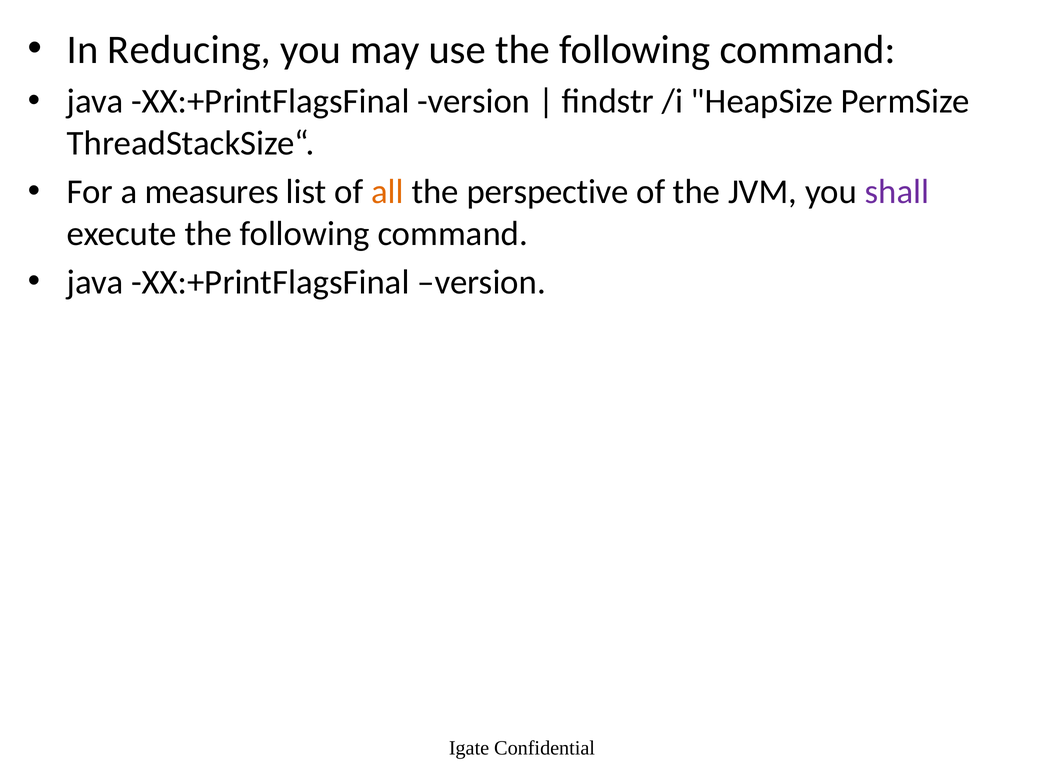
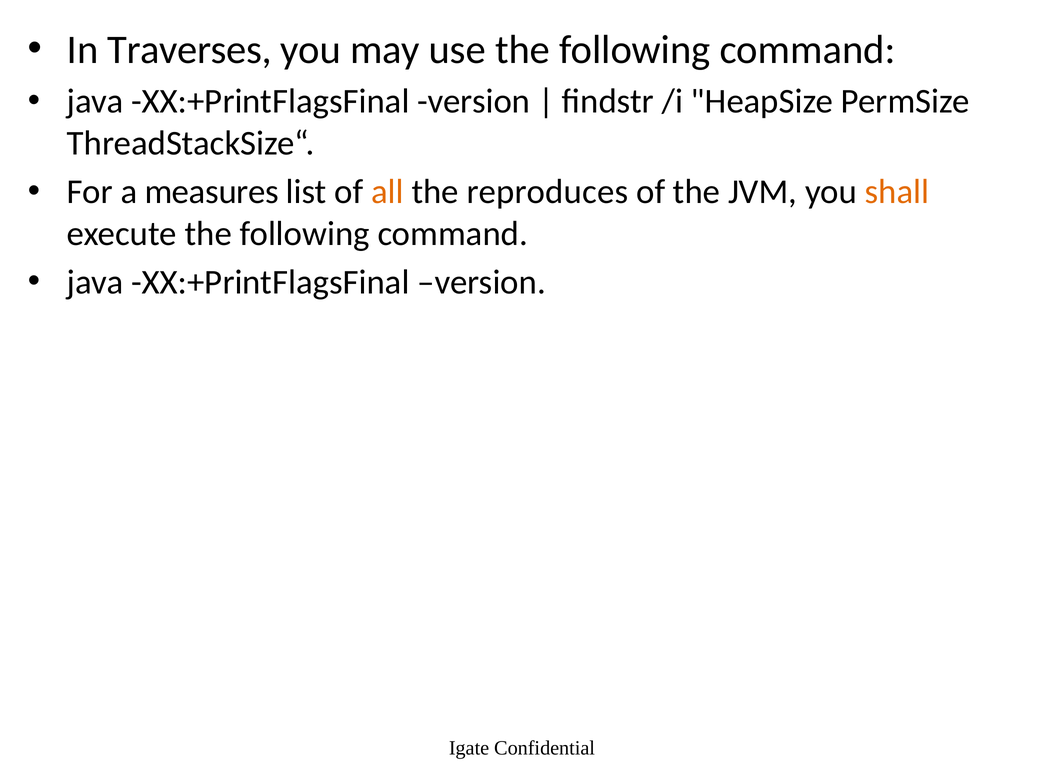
Reducing: Reducing -> Traverses
perspective: perspective -> reproduces
shall colour: purple -> orange
